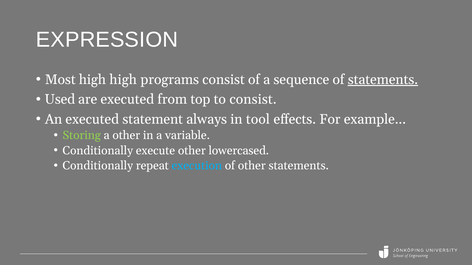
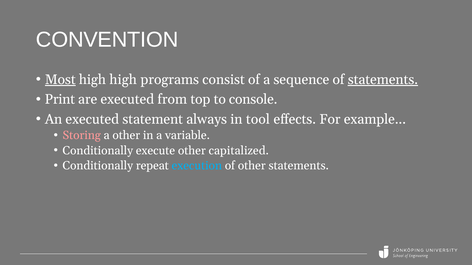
EXPRESSION: EXPRESSION -> CONVENTION
Most underline: none -> present
Used: Used -> Print
to consist: consist -> console
Storing colour: light green -> pink
lowercased: lowercased -> capitalized
